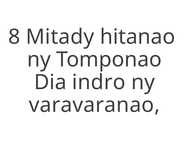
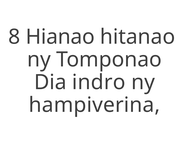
Mitady: Mitady -> Hianao
varavaranao: varavaranao -> hampiverina
